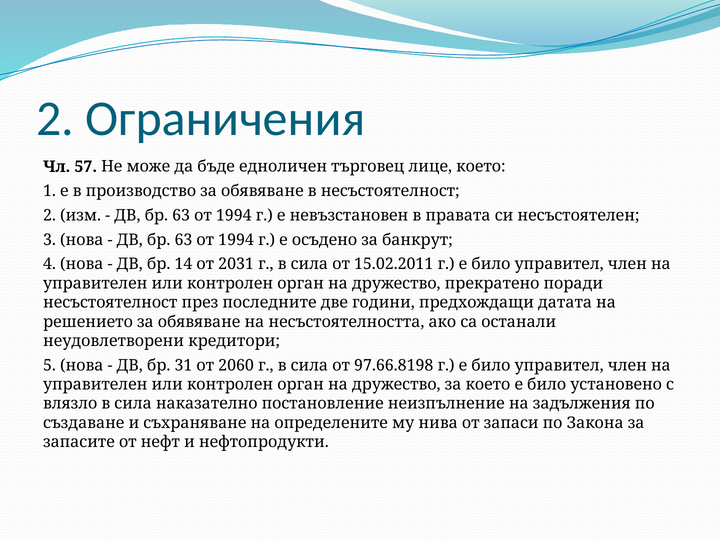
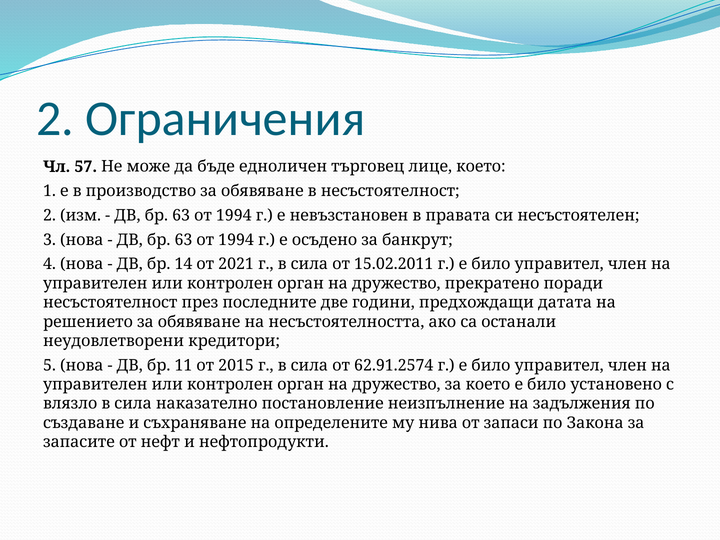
2031: 2031 -> 2021
31: 31 -> 11
2060: 2060 -> 2015
97.66.8198: 97.66.8198 -> 62.91.2574
